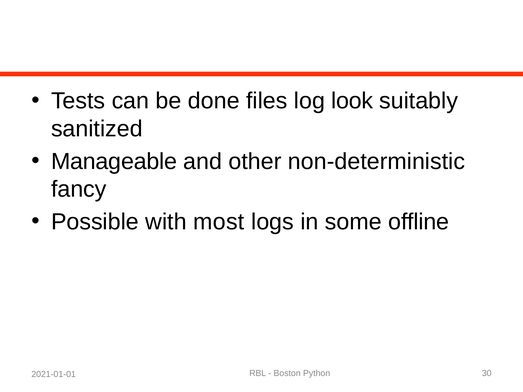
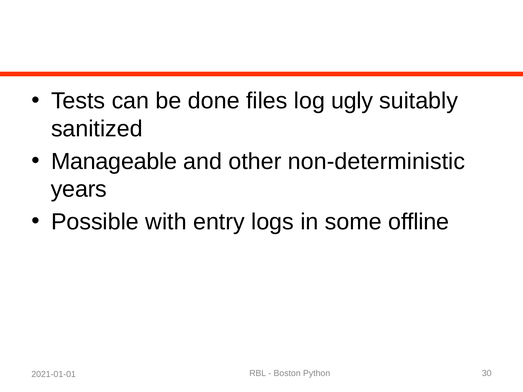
look: look -> ugly
fancy: fancy -> years
most: most -> entry
